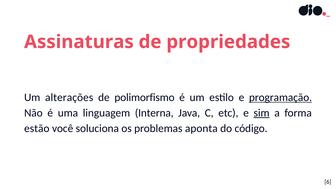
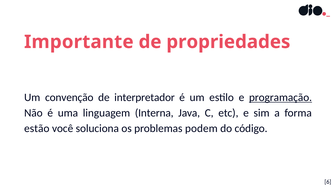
Assinaturas: Assinaturas -> Importante
alterações: alterações -> convenção
polimorfismo: polimorfismo -> interpretador
sim underline: present -> none
aponta: aponta -> podem
